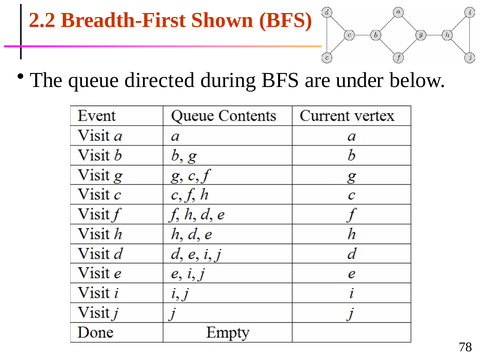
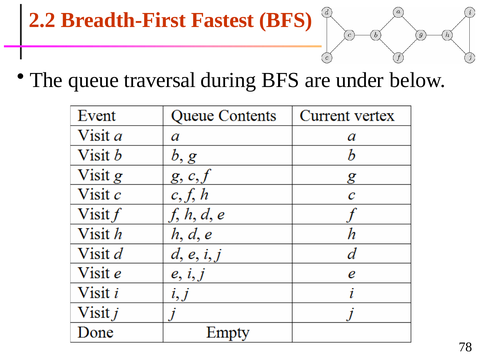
Shown: Shown -> Fastest
directed: directed -> traversal
